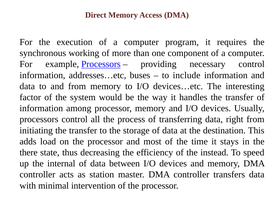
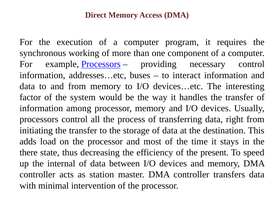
include: include -> interact
instead: instead -> present
